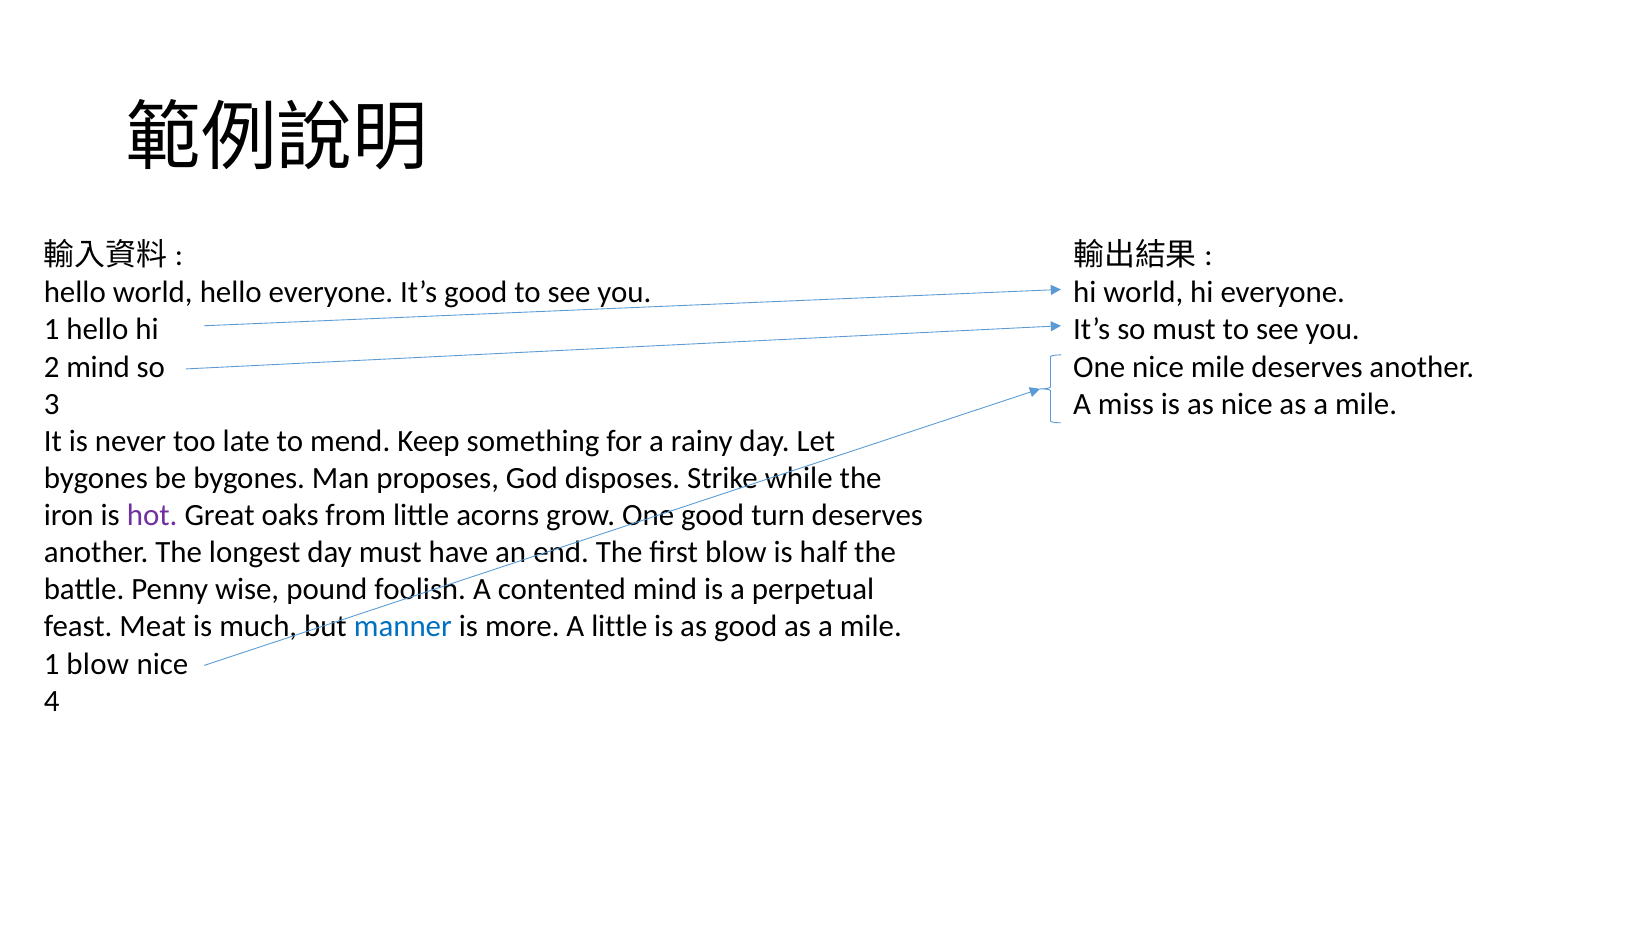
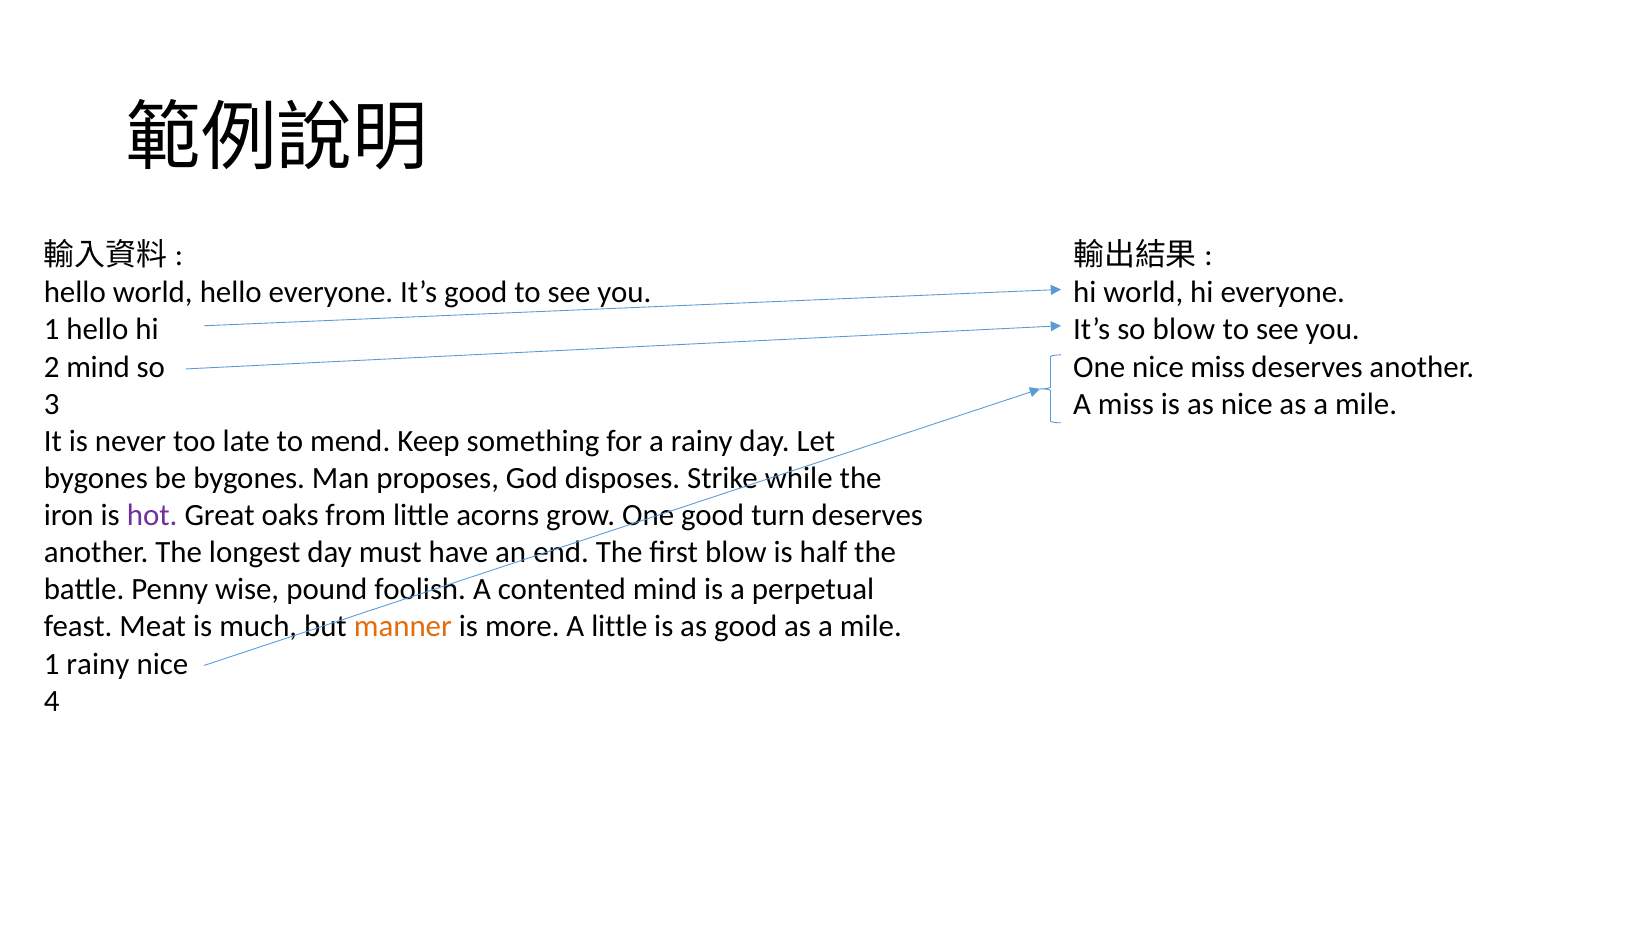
so must: must -> blow
nice mile: mile -> miss
manner colour: blue -> orange
1 blow: blow -> rainy
